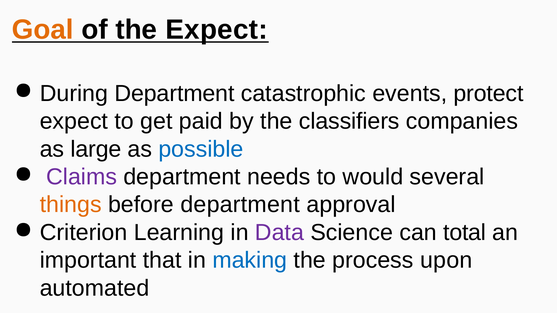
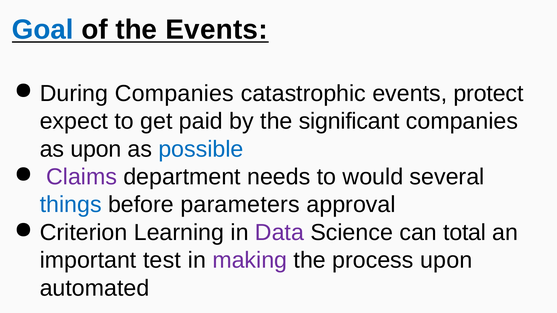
Goal colour: orange -> blue
the Expect: Expect -> Events
During Department: Department -> Companies
classifiers: classifiers -> significant
as large: large -> upon
things colour: orange -> blue
before department: department -> parameters
that: that -> test
making colour: blue -> purple
